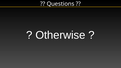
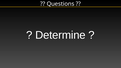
Otherwise: Otherwise -> Determine
